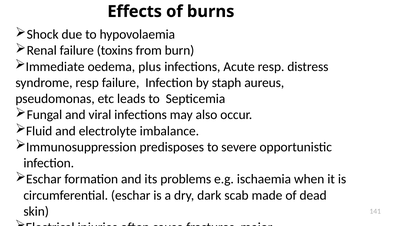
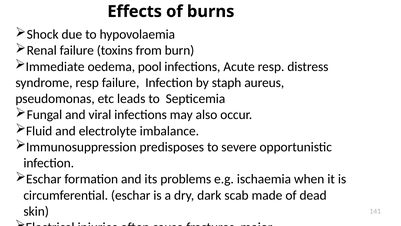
plus: plus -> pool
